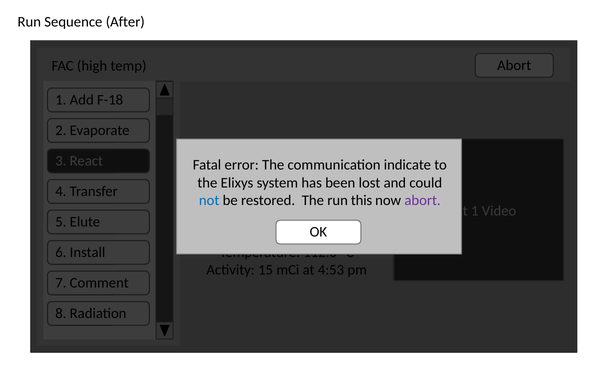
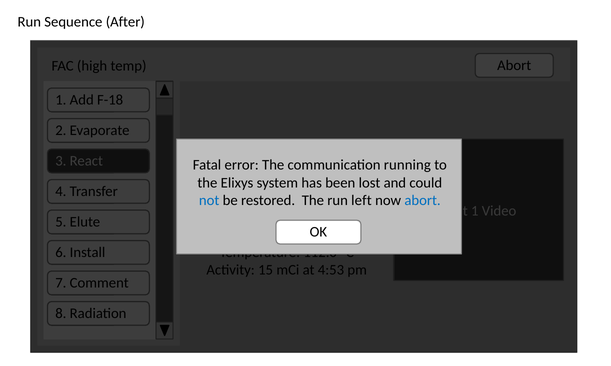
indicate: indicate -> running
this: this -> left
abort at (423, 201) colour: purple -> blue
